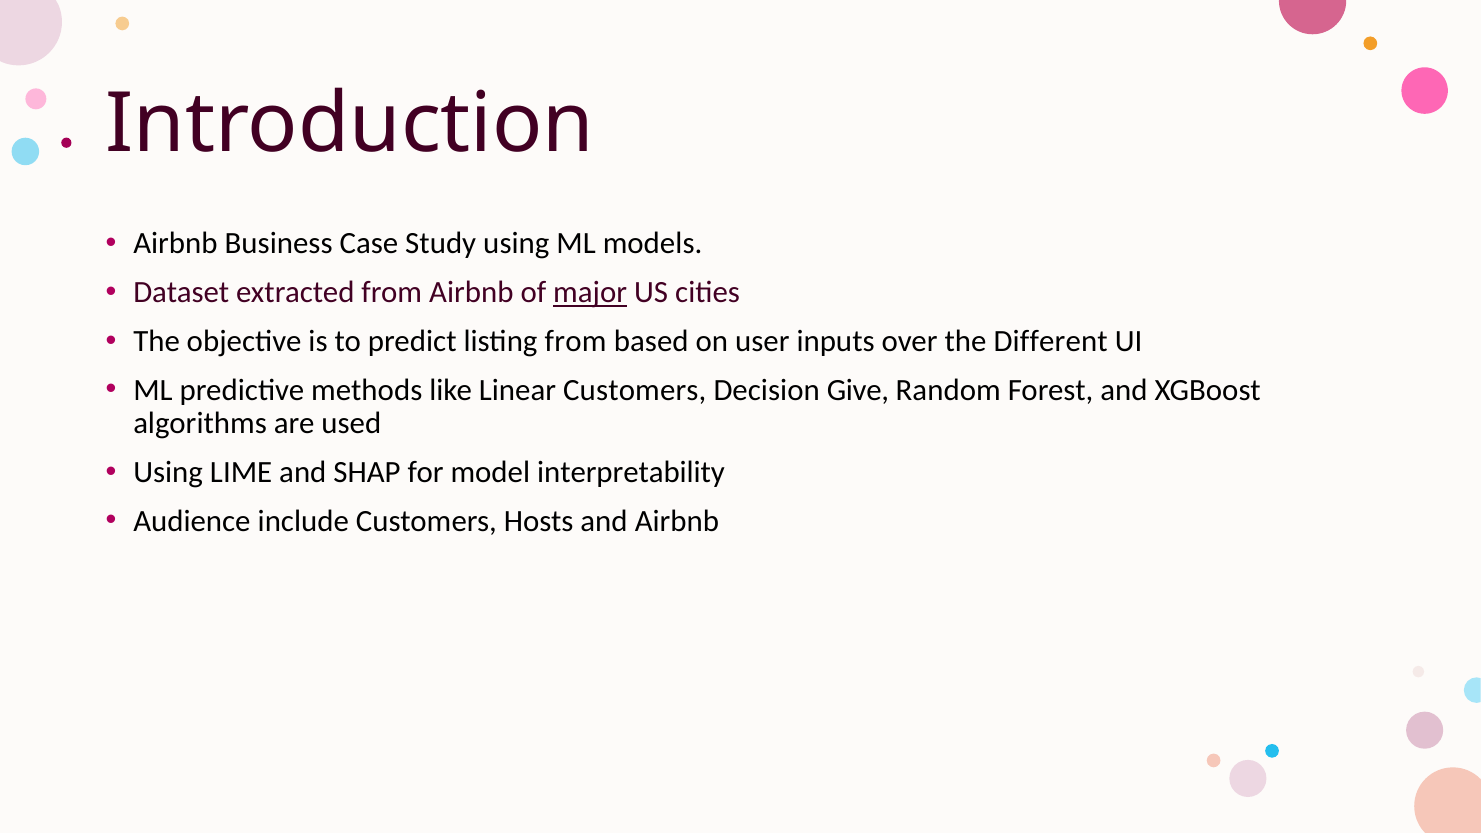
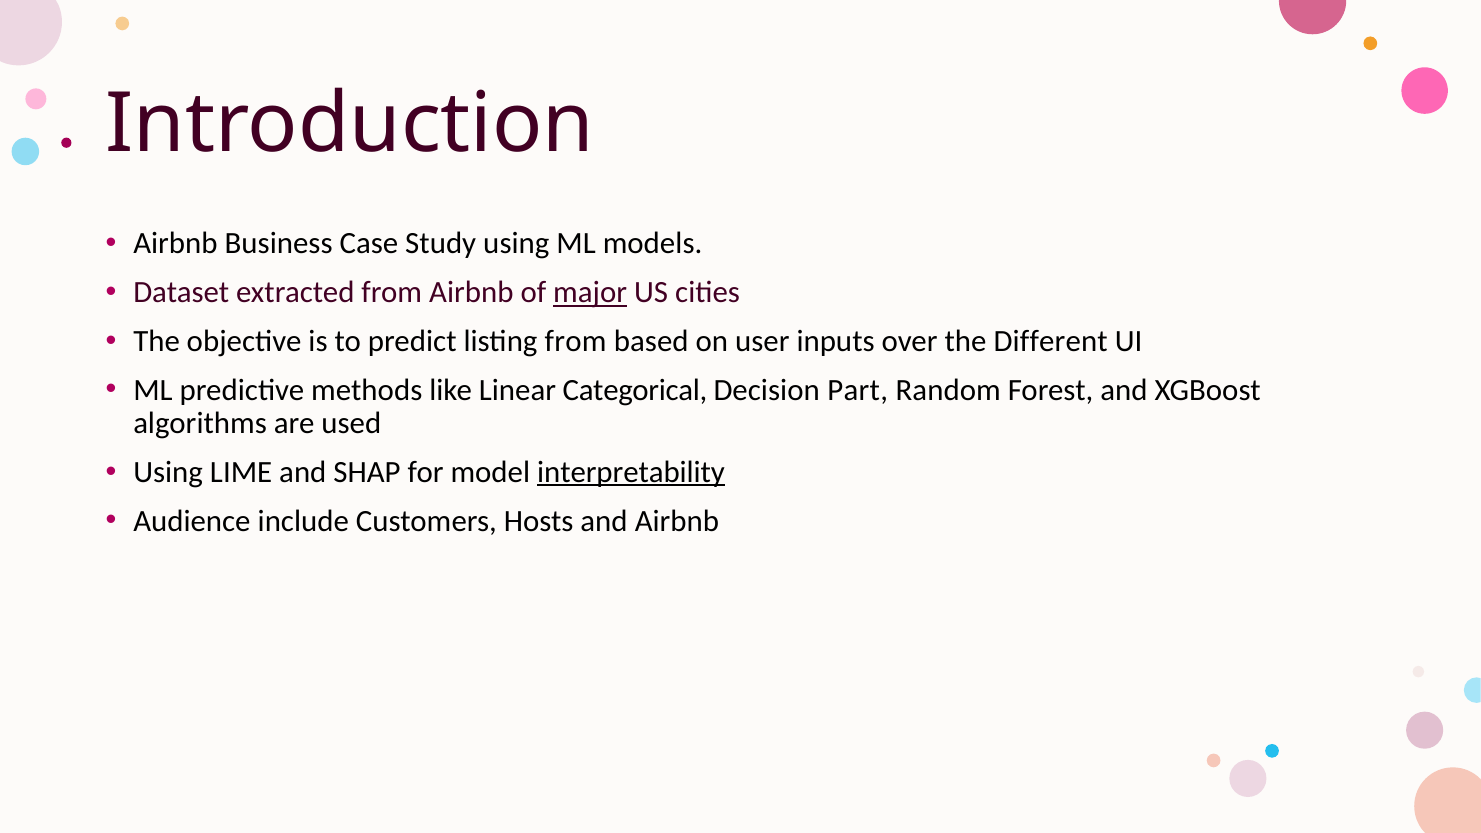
Linear Customers: Customers -> Categorical
Give: Give -> Part
interpretability underline: none -> present
